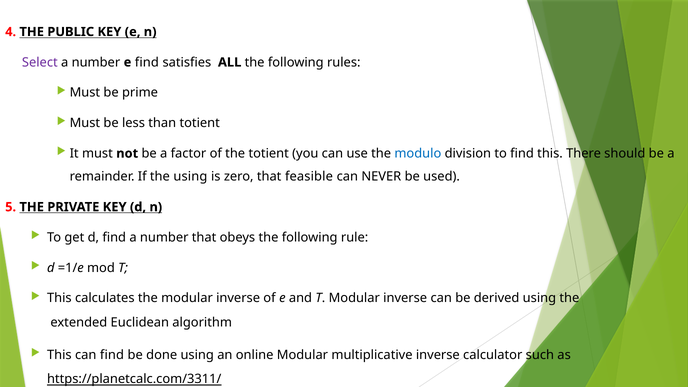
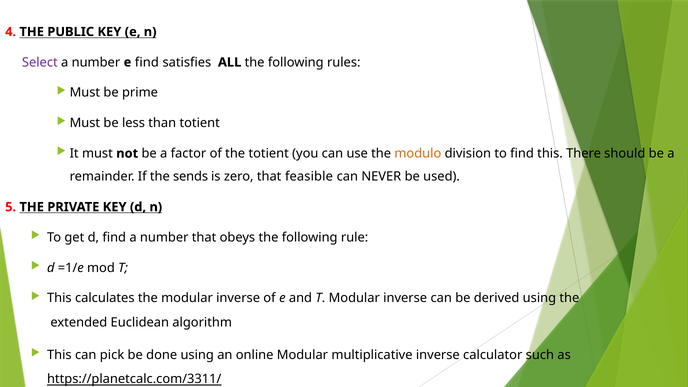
modulo colour: blue -> orange
the using: using -> sends
can find: find -> pick
